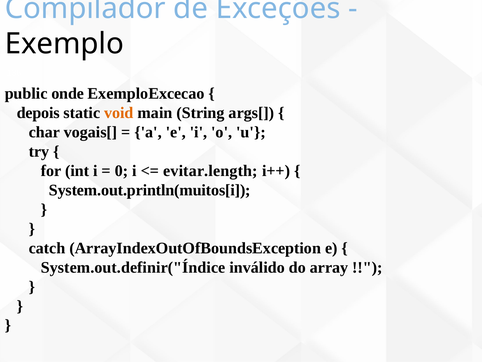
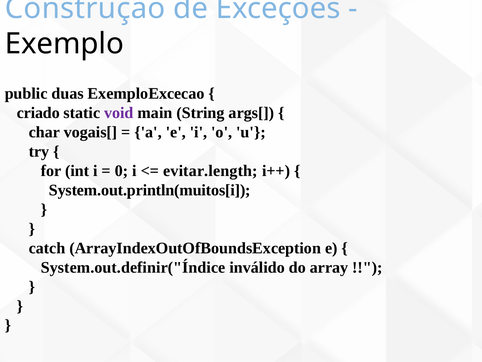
Compilador: Compilador -> Construção
onde: onde -> duas
depois: depois -> criado
void colour: orange -> purple
